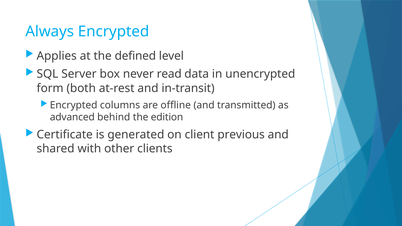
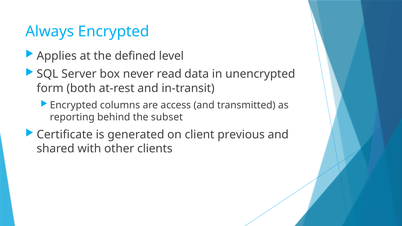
offline: offline -> access
advanced: advanced -> reporting
edition: edition -> subset
